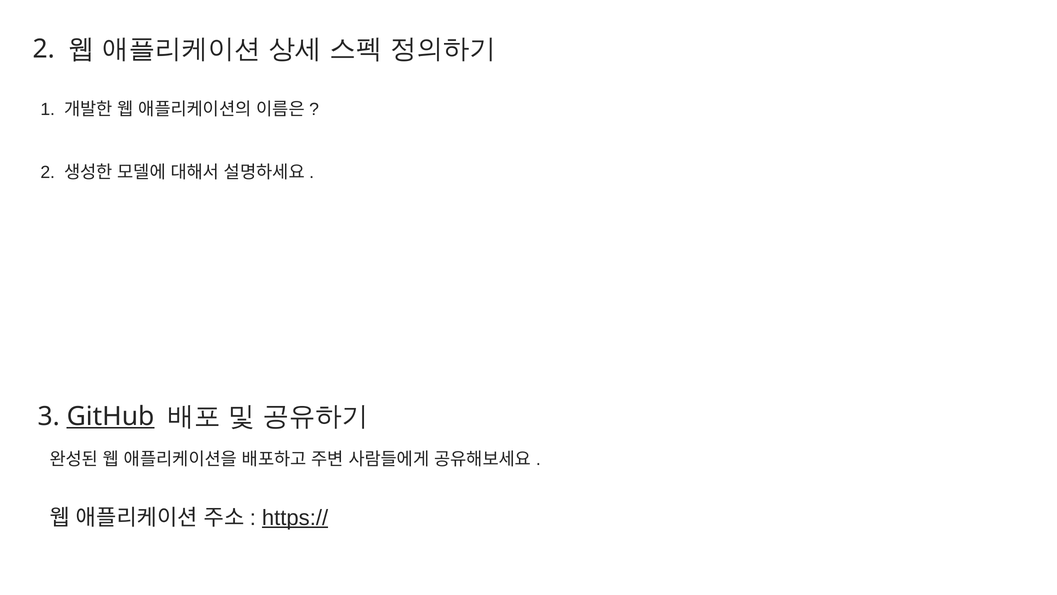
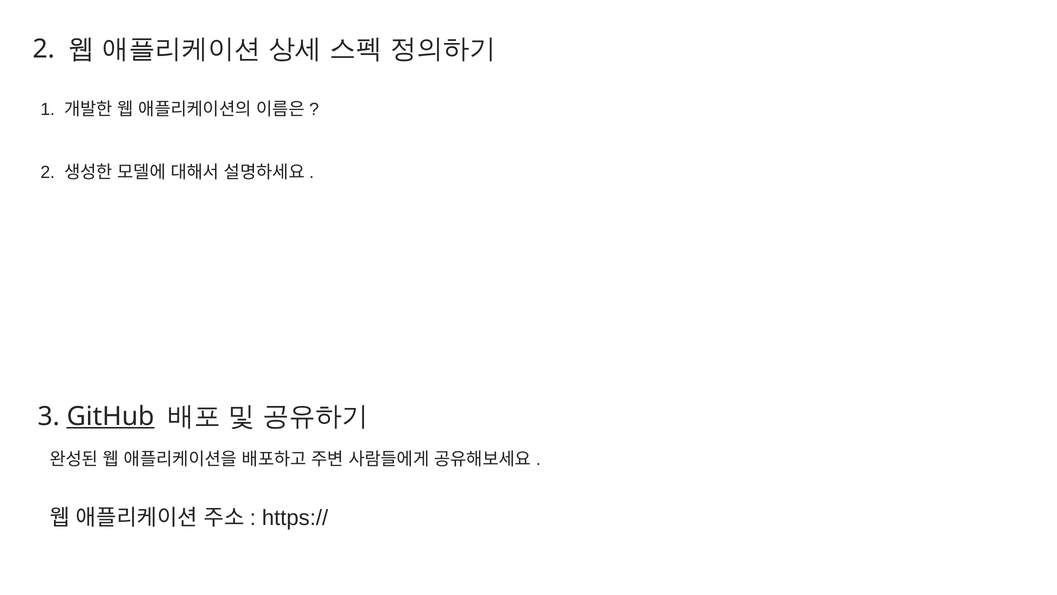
https:// underline: present -> none
